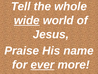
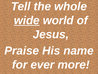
ever underline: present -> none
